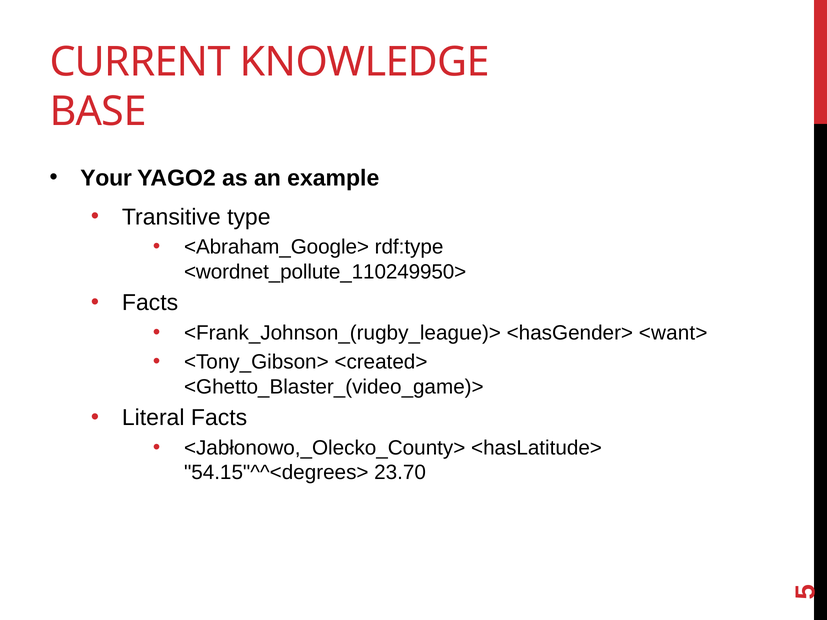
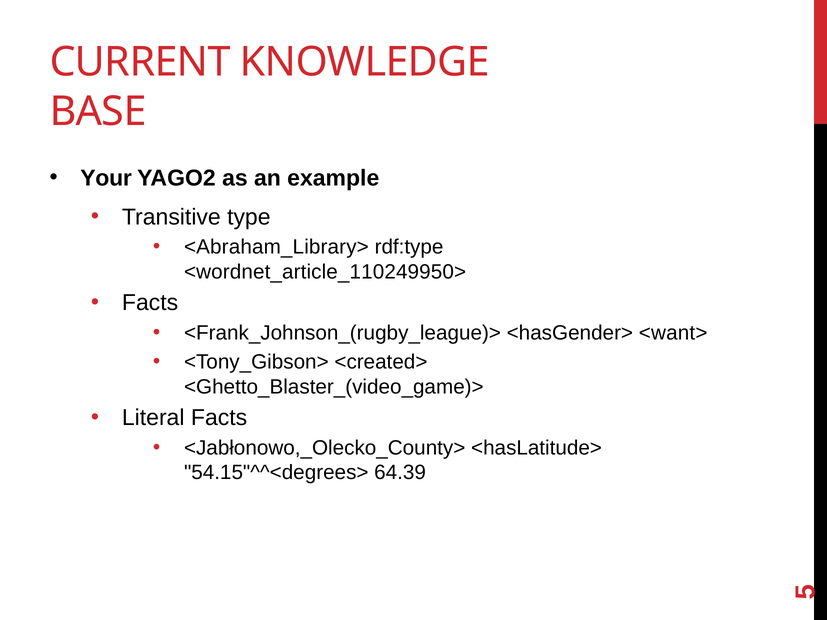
<Abraham_Google>: <Abraham_Google> -> <Abraham_Library>
<wordnet_pollute_110249950>: <wordnet_pollute_110249950> -> <wordnet_article_110249950>
23.70: 23.70 -> 64.39
